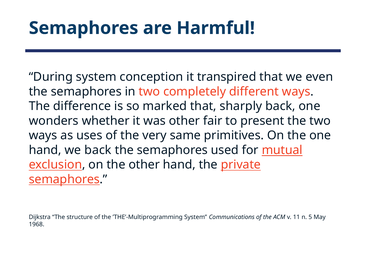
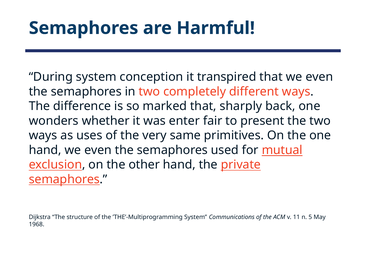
was other: other -> enter
hand we back: back -> even
